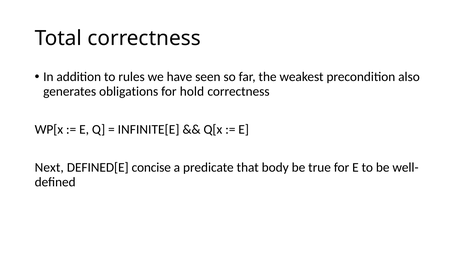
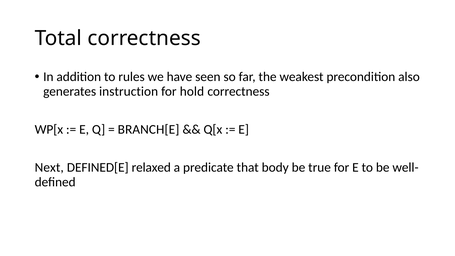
obligations: obligations -> instruction
INFINITE[E: INFINITE[E -> BRANCH[E
concise: concise -> relaxed
